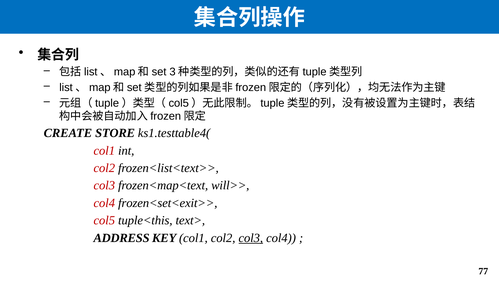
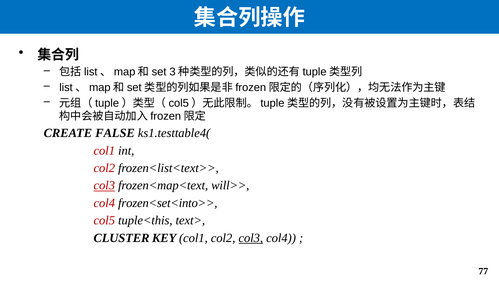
STORE: STORE -> FALSE
col3 at (104, 185) underline: none -> present
frozen<set<exit>>: frozen<set<exit>> -> frozen<set<into>>
ADDRESS: ADDRESS -> CLUSTER
